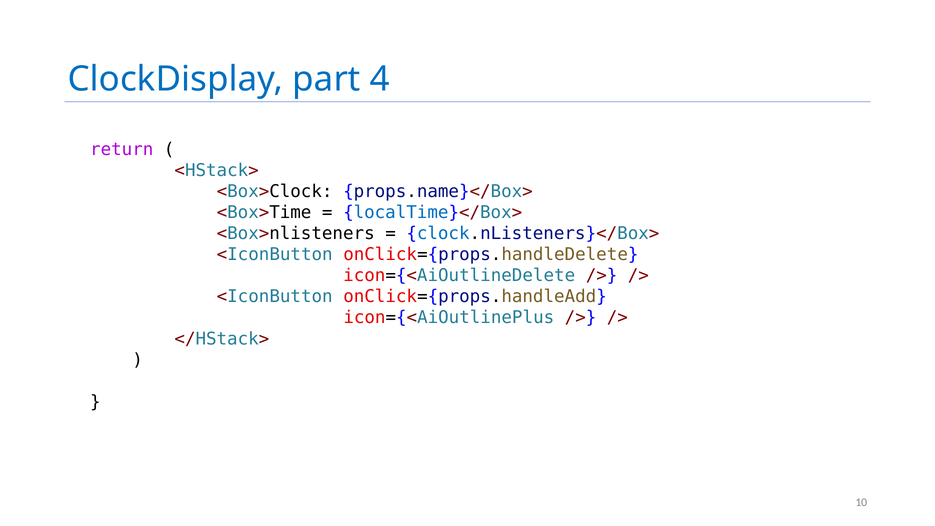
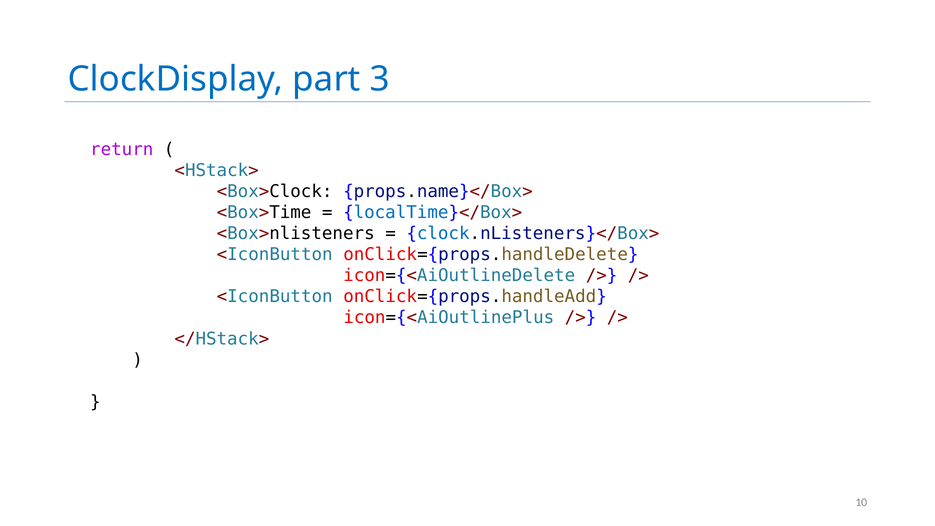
4: 4 -> 3
